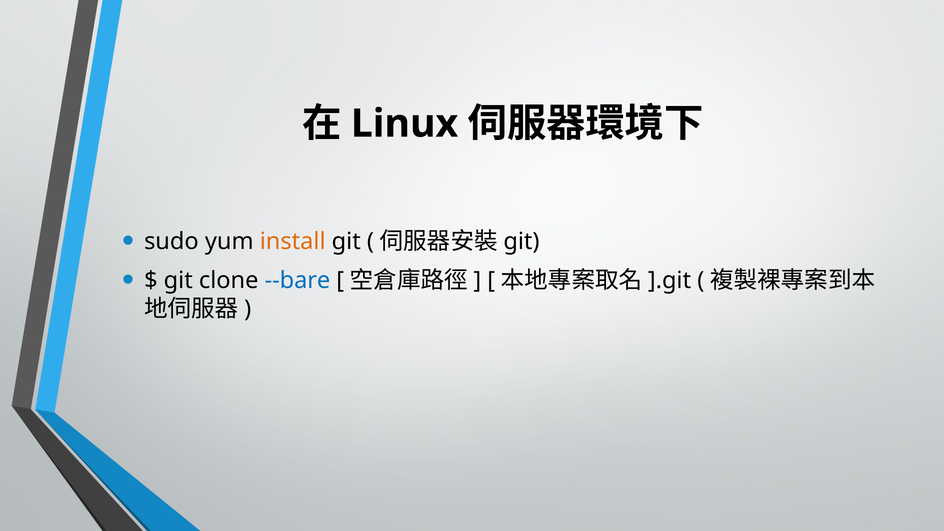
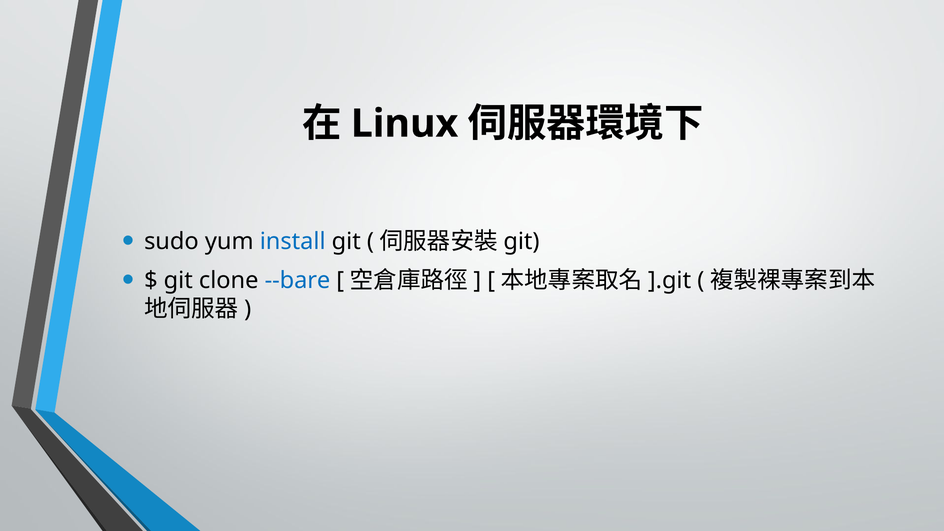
install colour: orange -> blue
